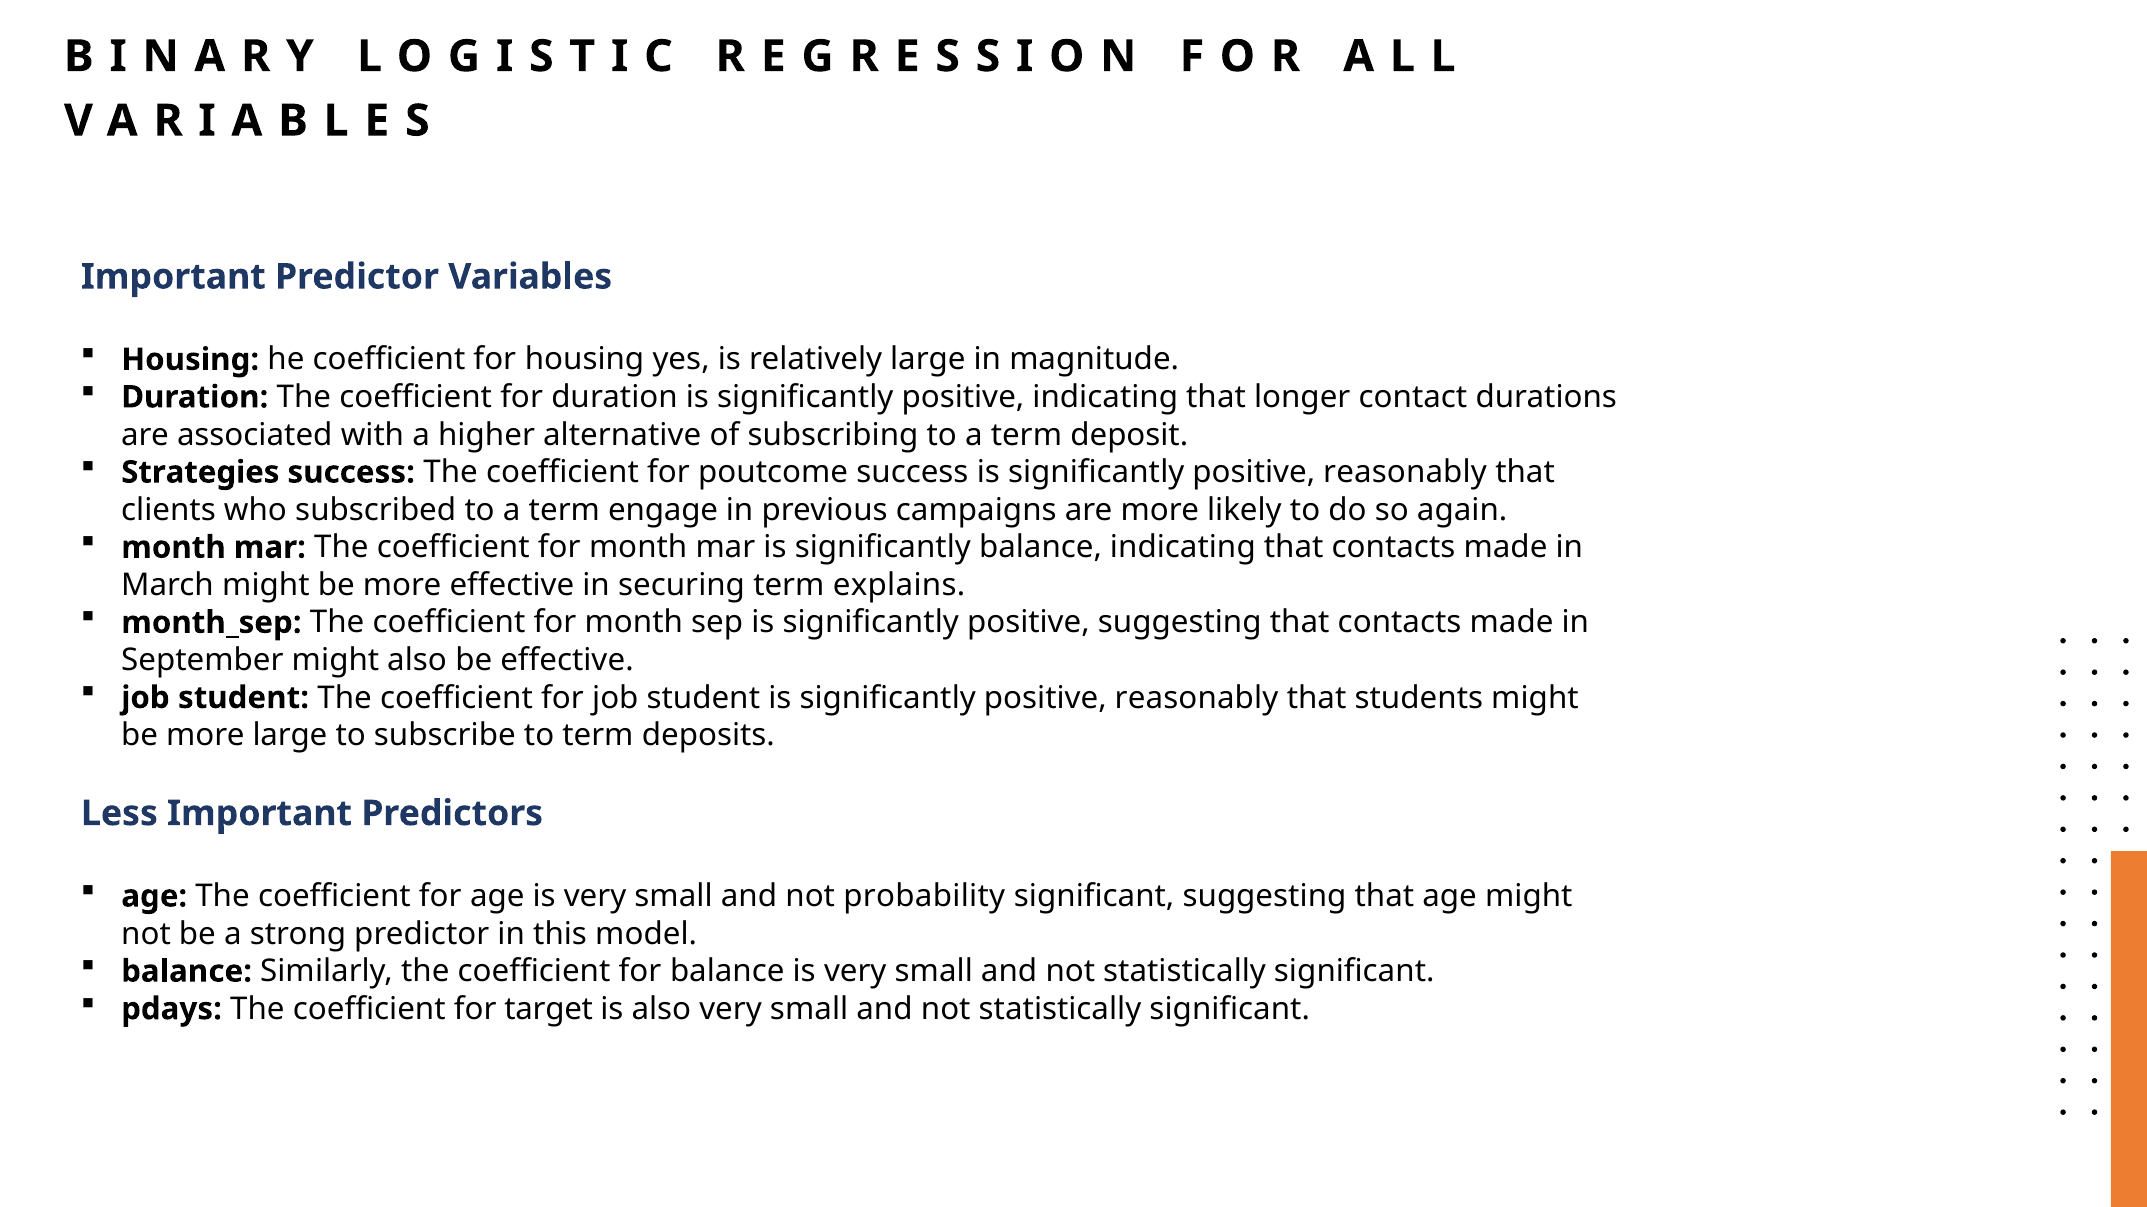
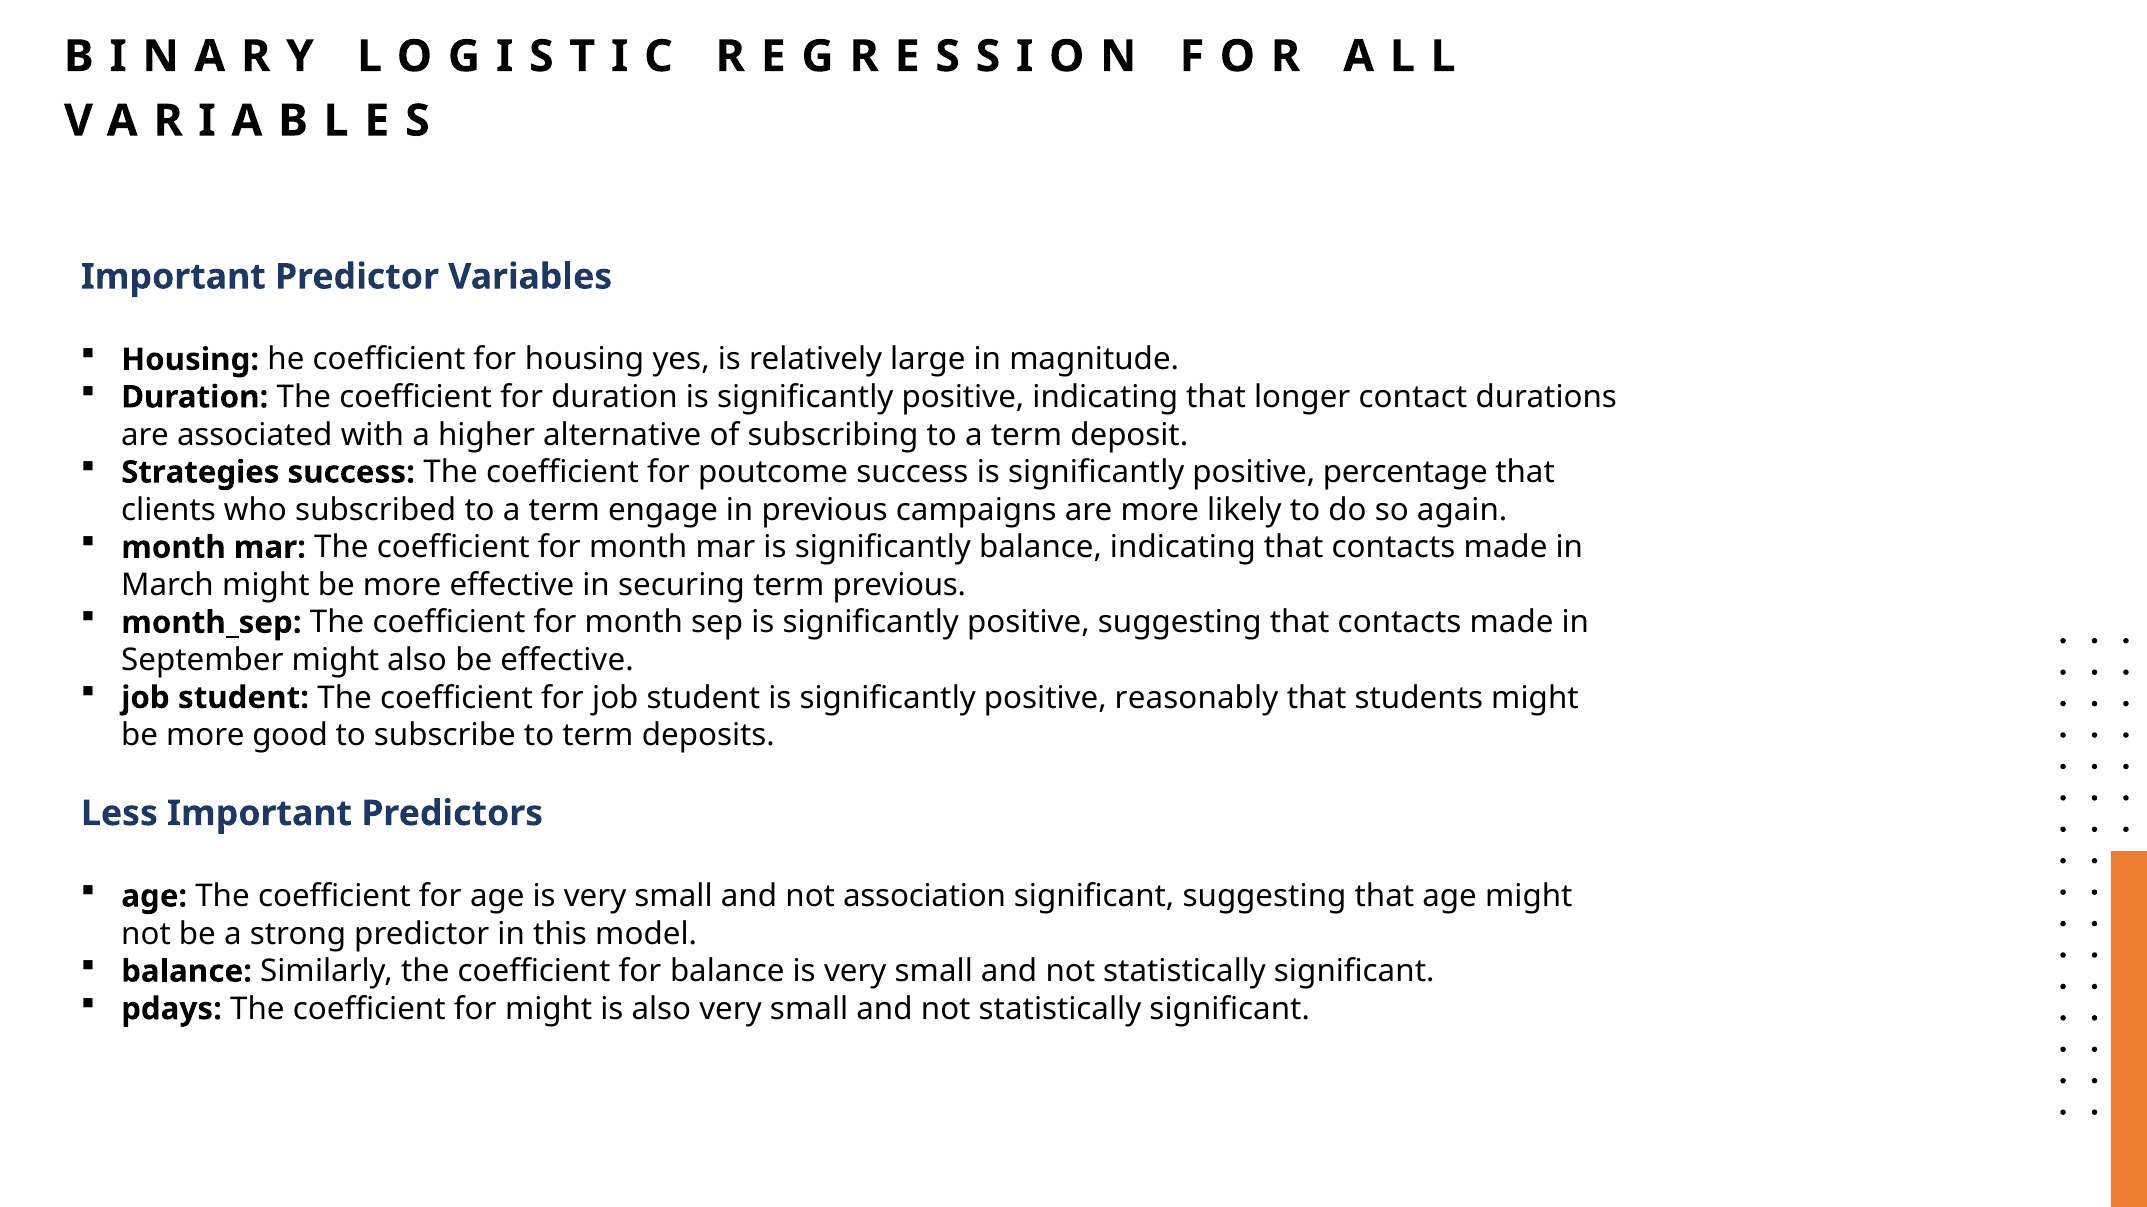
reasonably at (1405, 473): reasonably -> percentage
term explains: explains -> previous
more large: large -> good
probability: probability -> association
for target: target -> might
